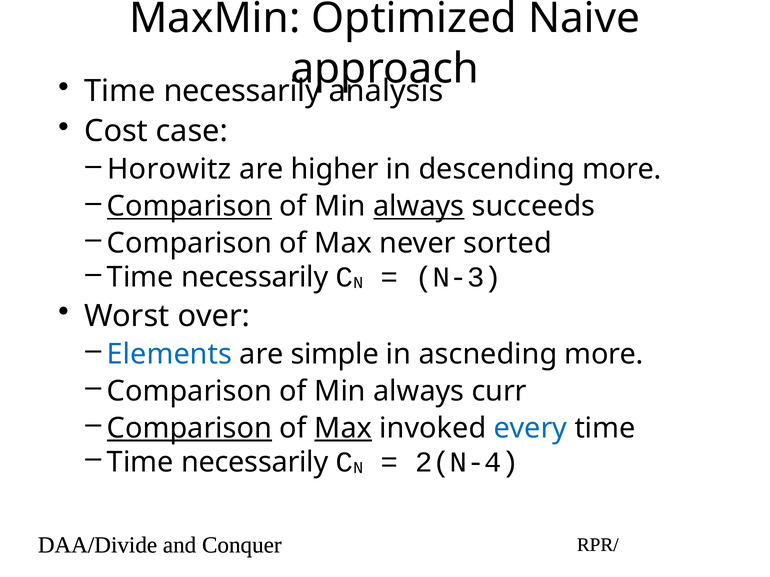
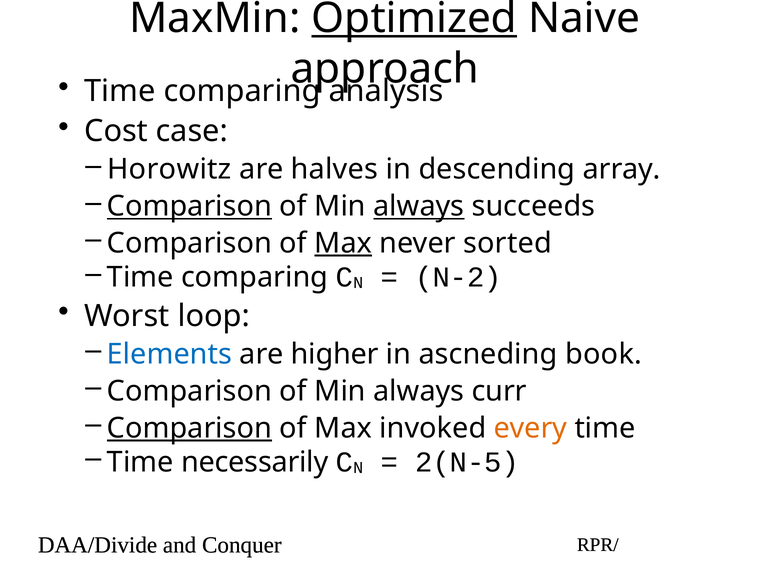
Optimized underline: none -> present
necessarily at (242, 91): necessarily -> comparing
higher: higher -> halves
descending more: more -> array
Max at (343, 243) underline: none -> present
necessarily at (255, 277): necessarily -> comparing
N-3: N-3 -> N-2
over: over -> loop
simple: simple -> higher
ascneding more: more -> book
Max at (343, 428) underline: present -> none
every colour: blue -> orange
2(N-4: 2(N-4 -> 2(N-5
